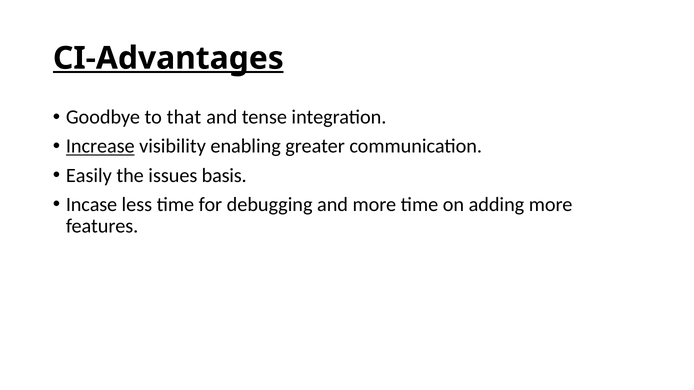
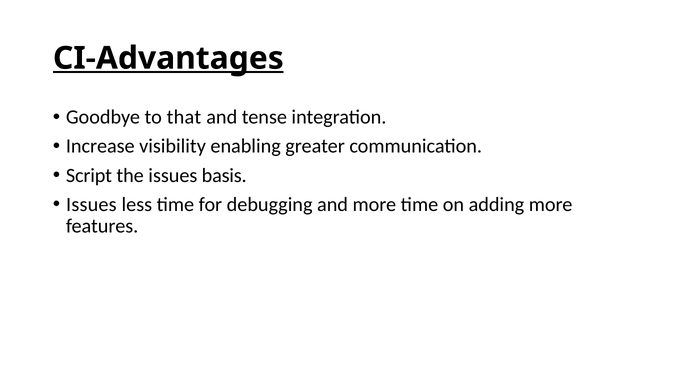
Increase underline: present -> none
Easily: Easily -> Script
Incase at (92, 205): Incase -> Issues
